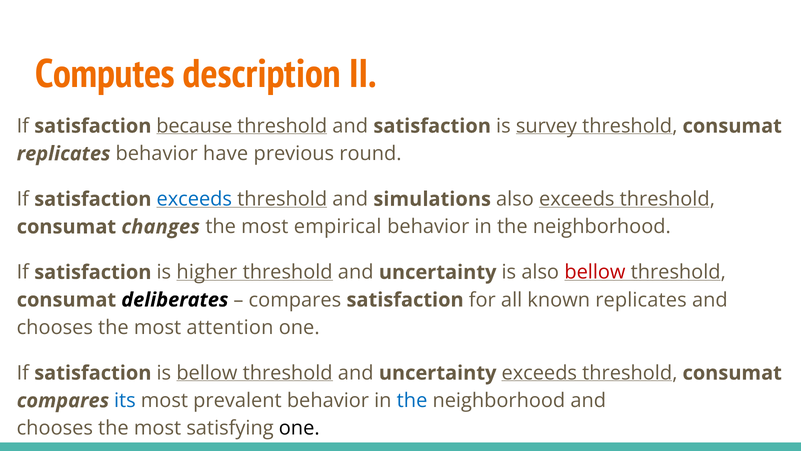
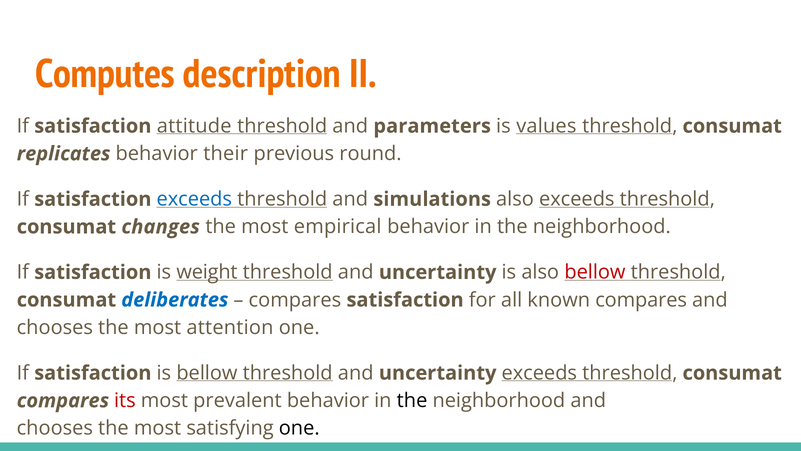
because: because -> attitude
and satisfaction: satisfaction -> parameters
survey: survey -> values
have: have -> their
higher: higher -> weight
deliberates colour: black -> blue
known replicates: replicates -> compares
its colour: blue -> red
the at (412, 400) colour: blue -> black
